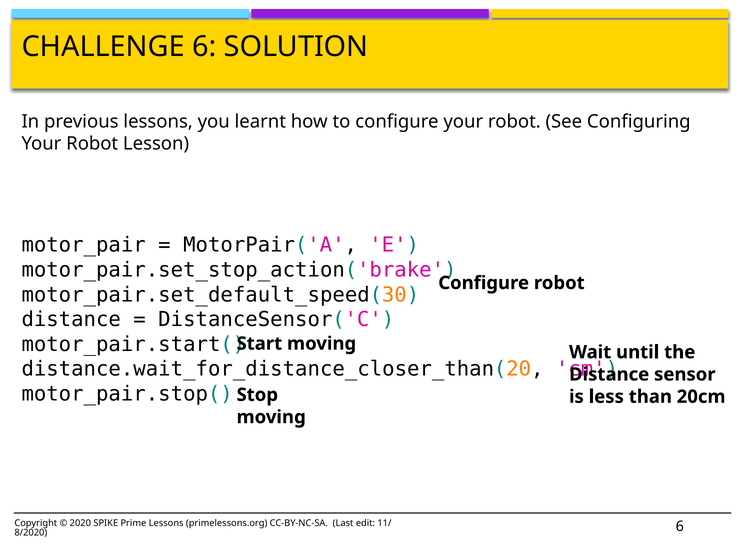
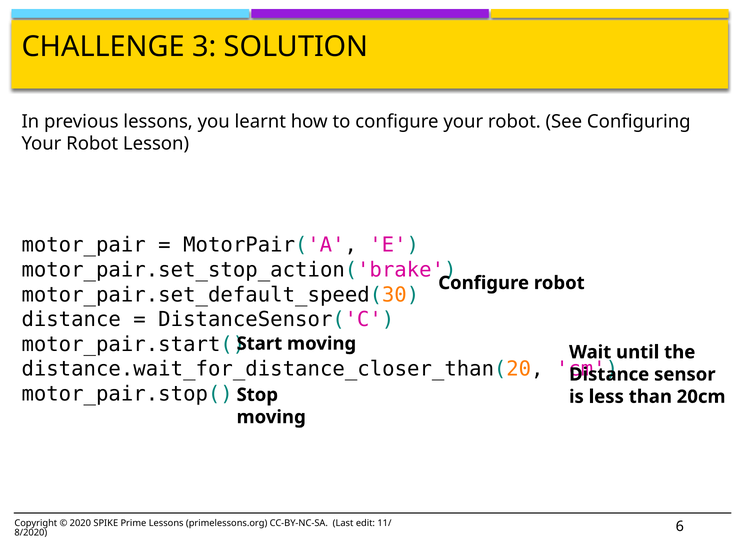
CHALLENGE 6: 6 -> 3
